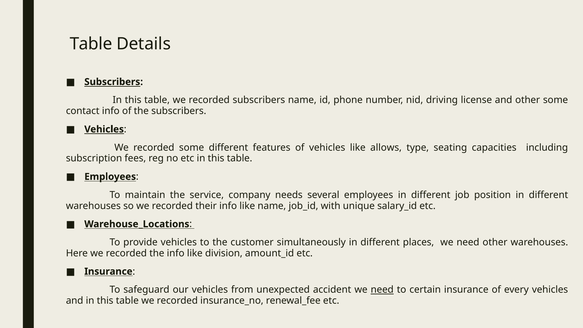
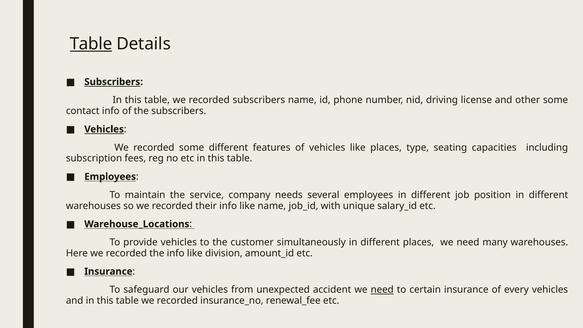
Table at (91, 44) underline: none -> present
like allows: allows -> places
need other: other -> many
